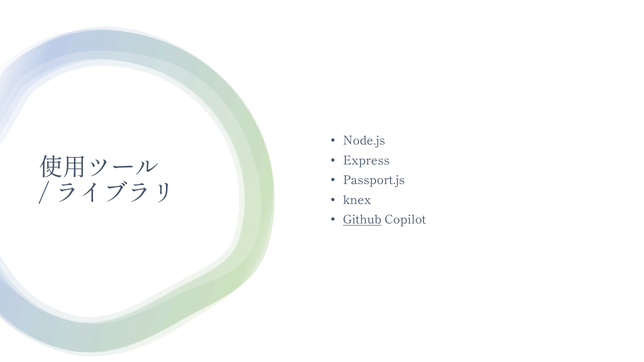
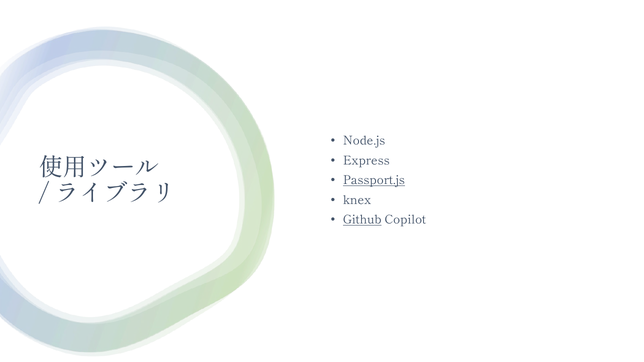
Passport.js underline: none -> present
